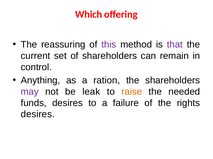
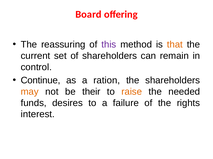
Which: Which -> Board
that colour: purple -> orange
Anything: Anything -> Continue
may colour: purple -> orange
leak: leak -> their
desires at (38, 115): desires -> interest
